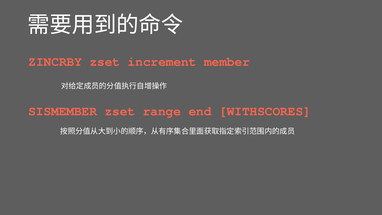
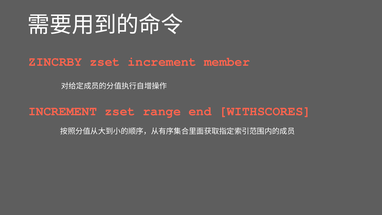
SISMEMBER at (63, 111): SISMEMBER -> INCREMENT
